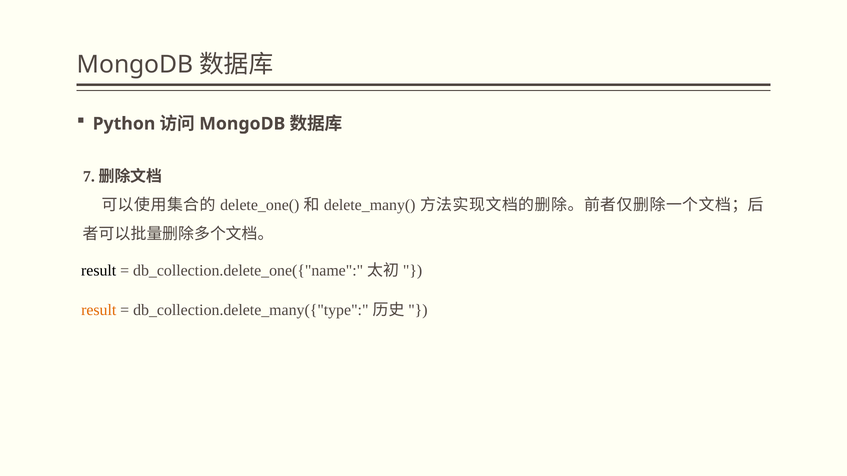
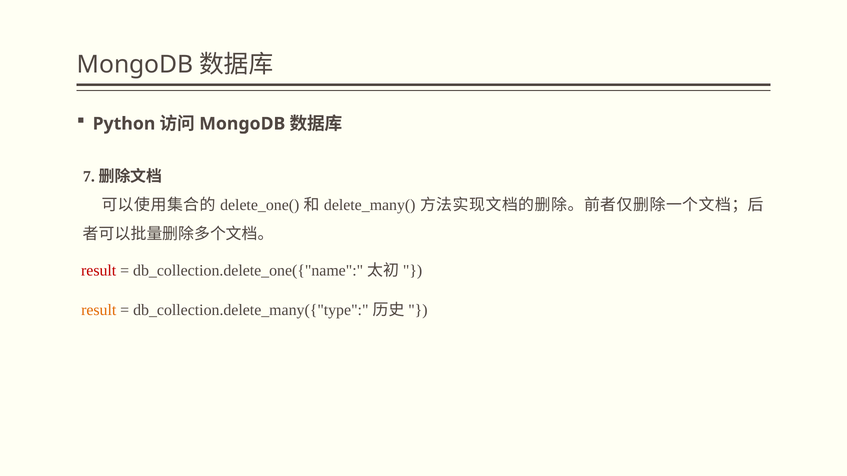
result at (99, 271) colour: black -> red
